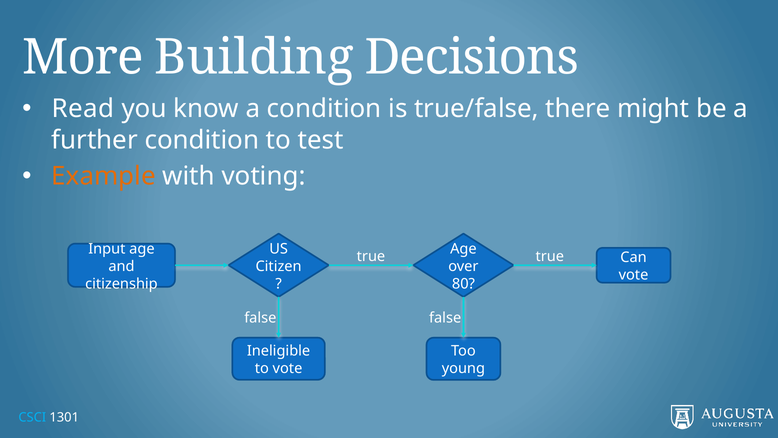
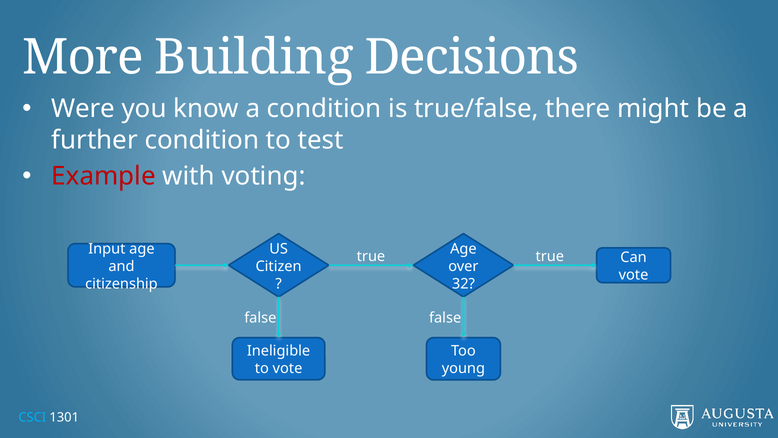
Read: Read -> Were
Example colour: orange -> red
80: 80 -> 32
